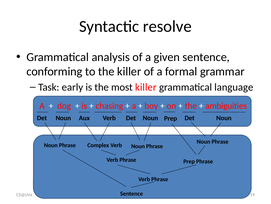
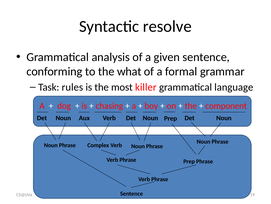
the killer: killer -> what
early: early -> rules
ambiguities: ambiguities -> component
